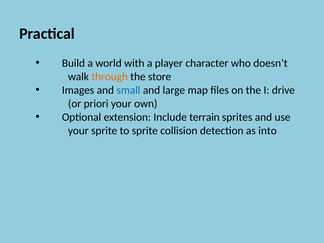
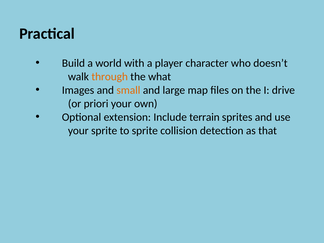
store: store -> what
small colour: blue -> orange
into: into -> that
